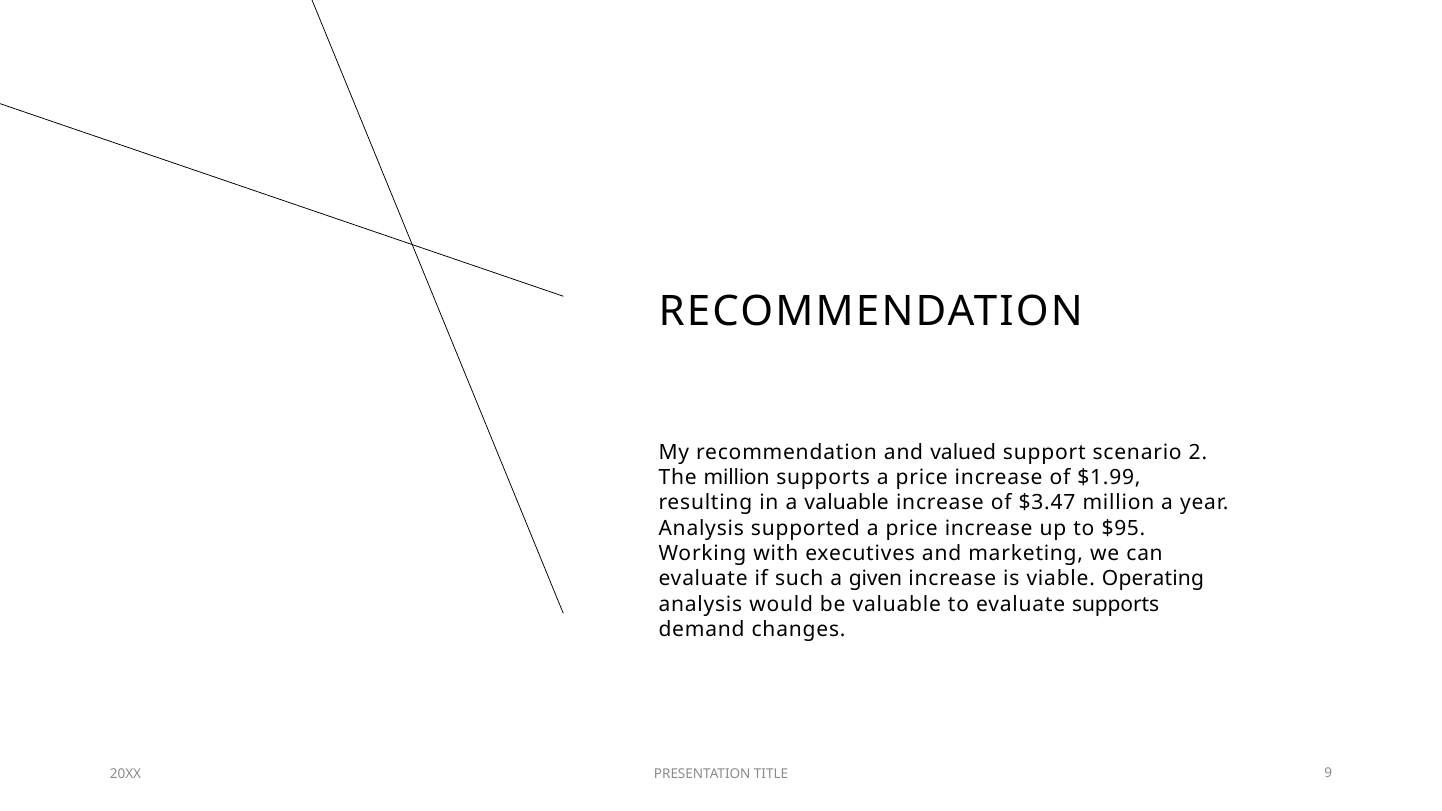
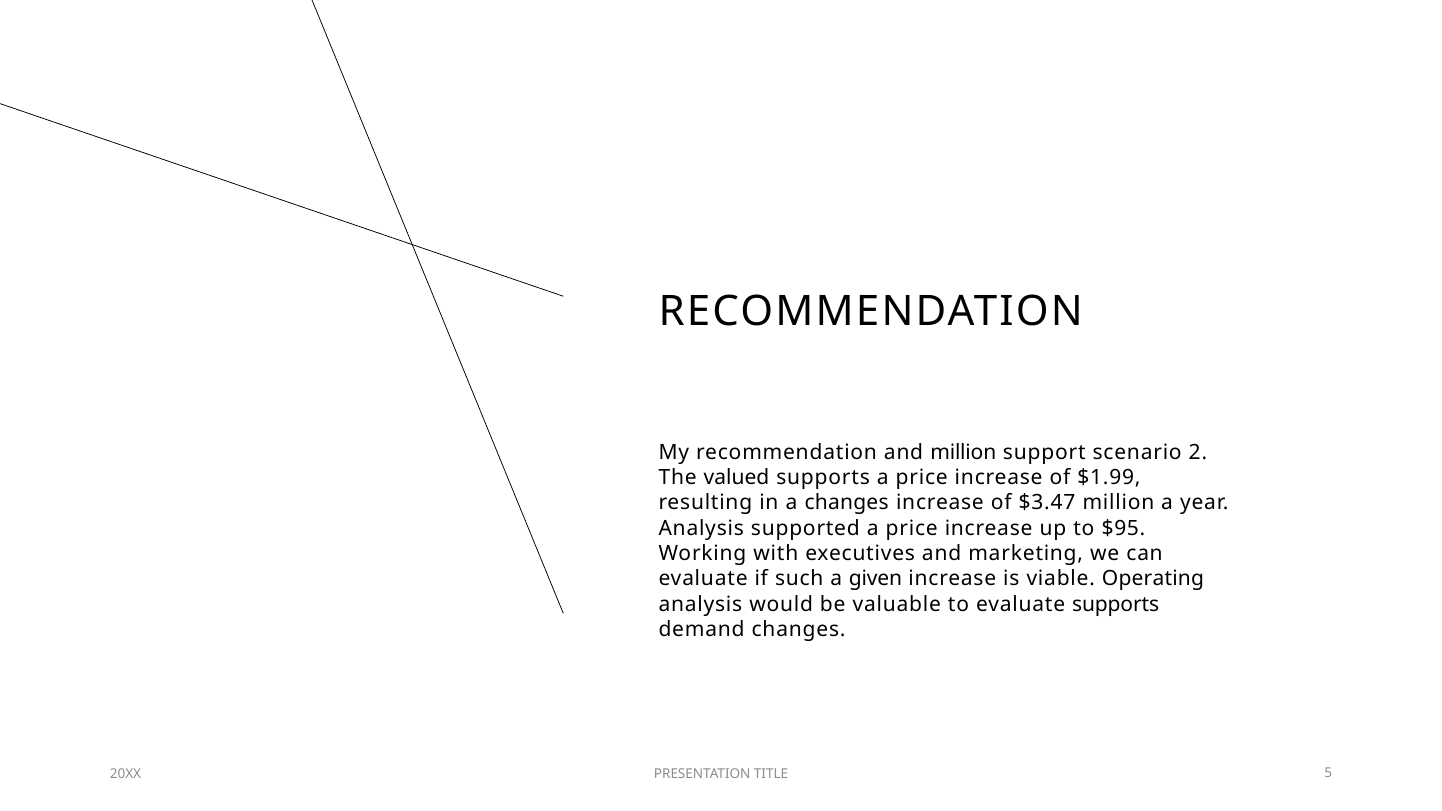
and valued: valued -> million
The million: million -> valued
a valuable: valuable -> changes
9: 9 -> 5
